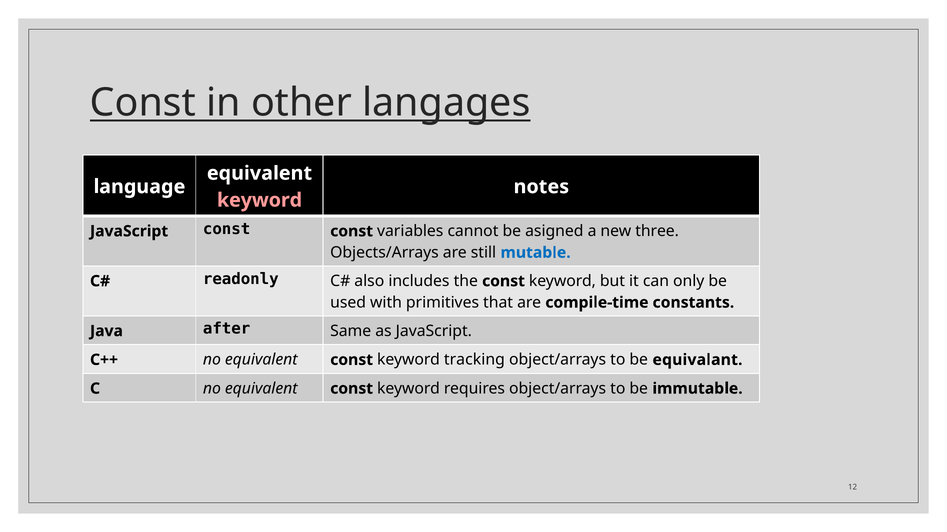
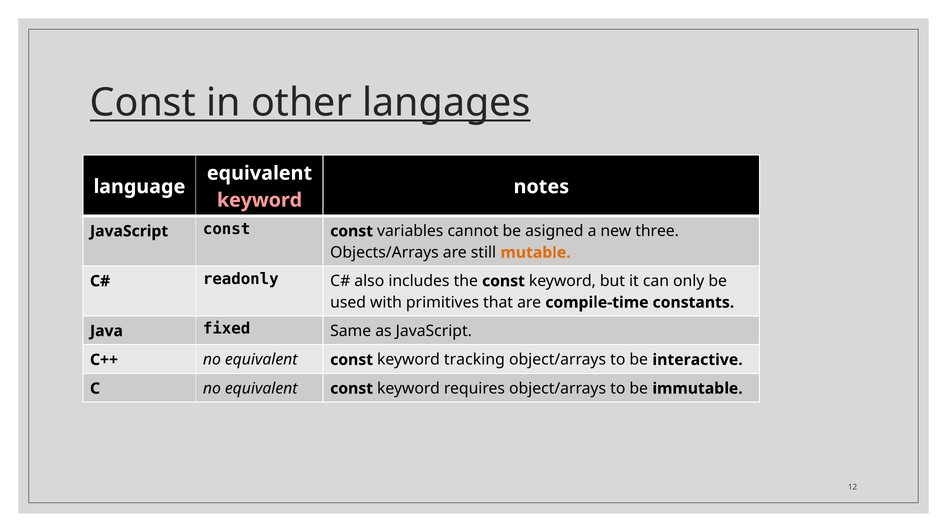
mutable colour: blue -> orange
after: after -> fixed
equivalant: equivalant -> interactive
